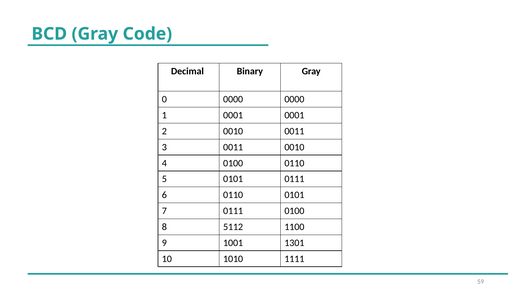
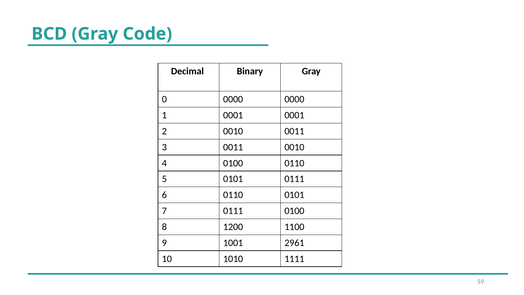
5112: 5112 -> 1200
1301: 1301 -> 2961
